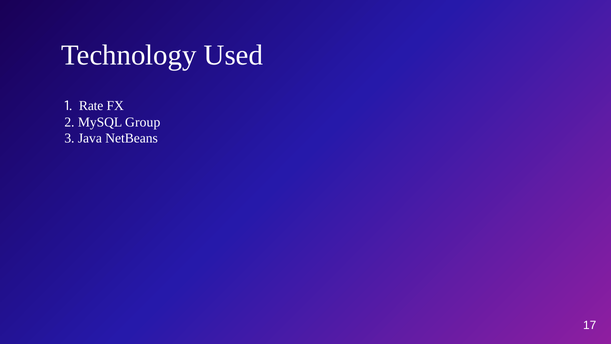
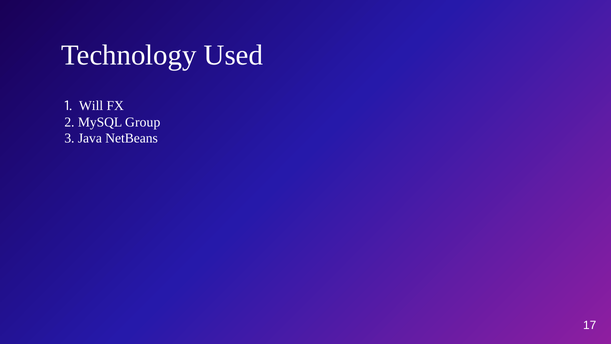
Rate: Rate -> Will
